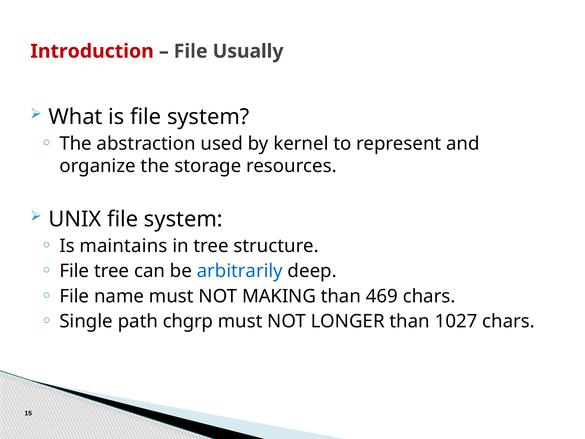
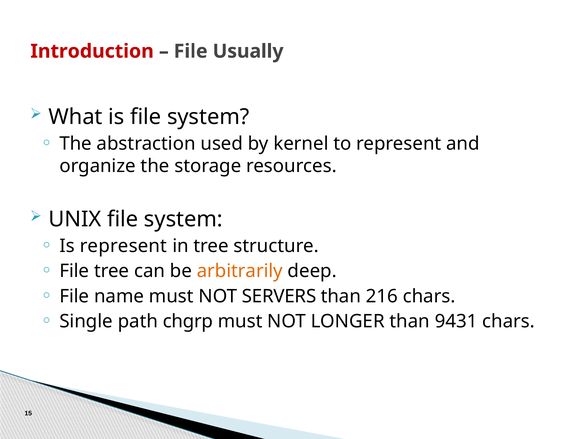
Is maintains: maintains -> represent
arbitrarily colour: blue -> orange
MAKING: MAKING -> SERVERS
469: 469 -> 216
1027: 1027 -> 9431
